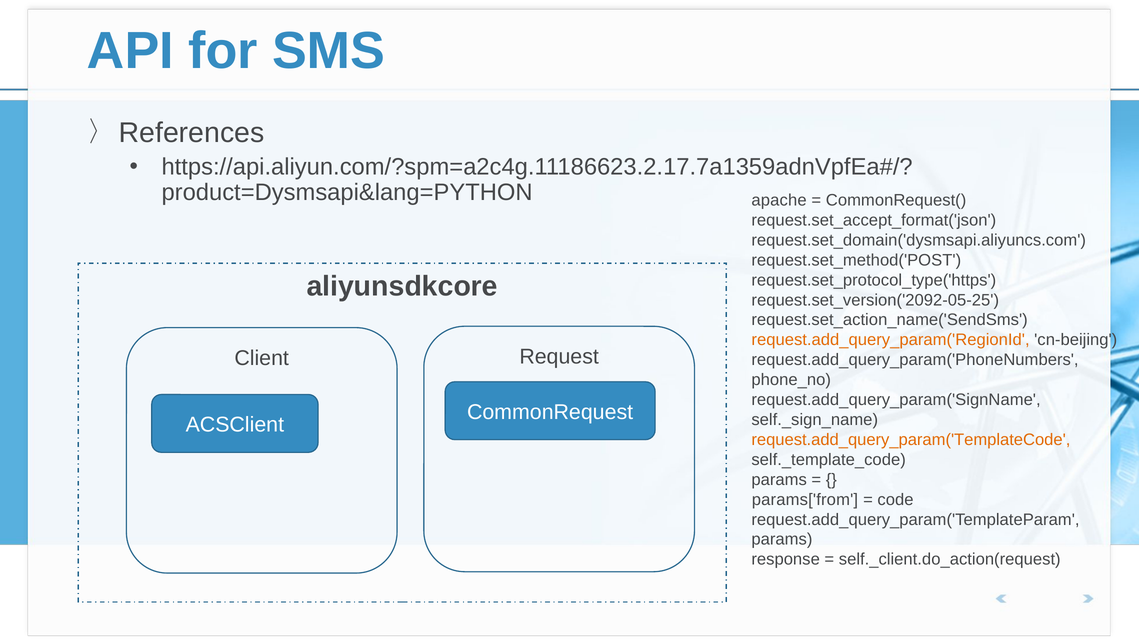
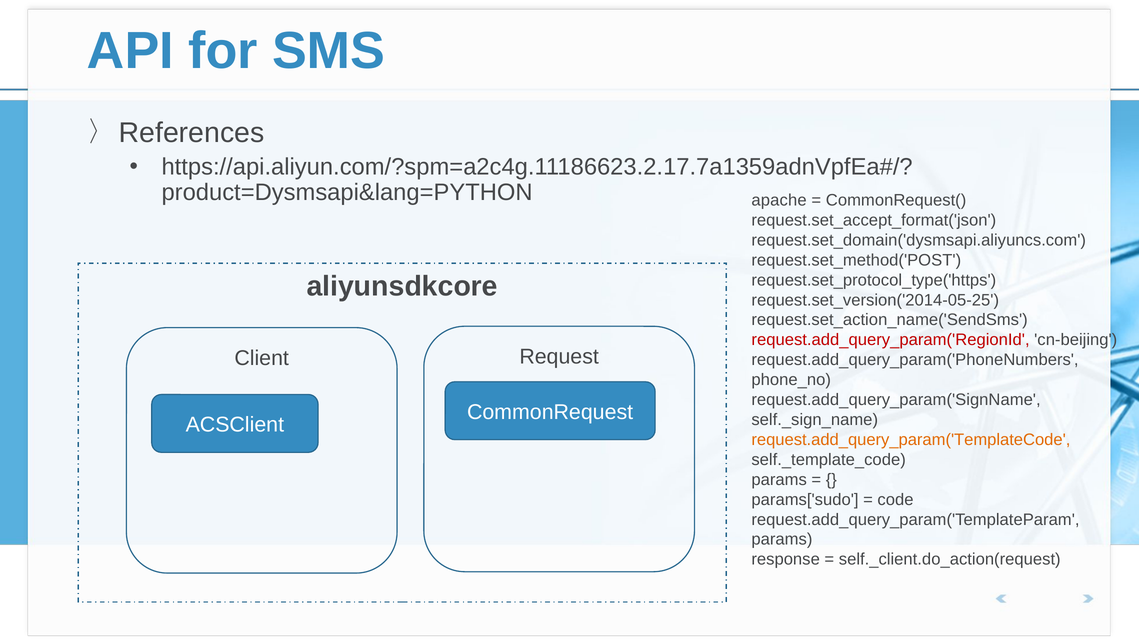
request.set_version('2092-05-25: request.set_version('2092-05-25 -> request.set_version('2014-05-25
request.add_query_param('RegionId colour: orange -> red
params['from: params['from -> params['sudo
